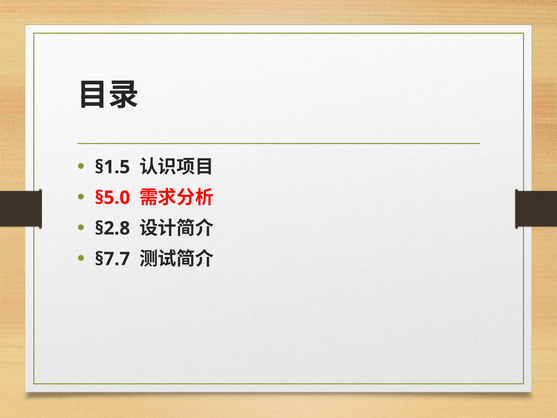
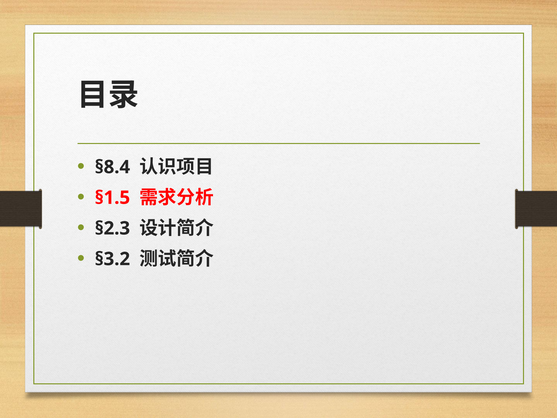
§1.5: §1.5 -> §8.4
§5.0: §5.0 -> §1.5
§2.8: §2.8 -> §2.3
§7.7: §7.7 -> §3.2
